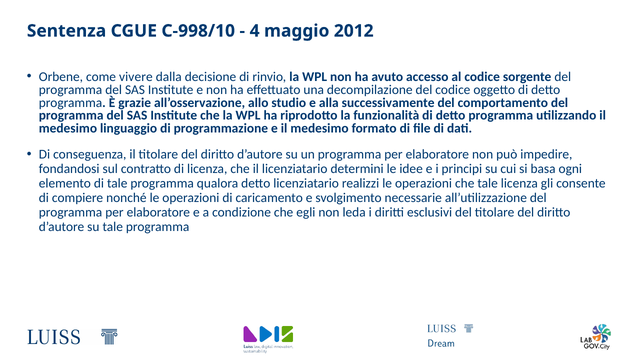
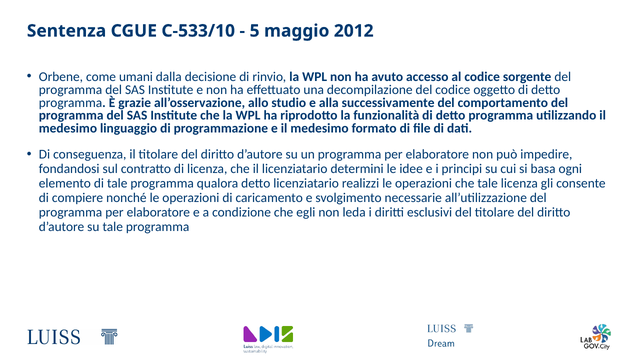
C‑998/10: C‑998/10 -> C‑533/10
4: 4 -> 5
vivere: vivere -> umani
